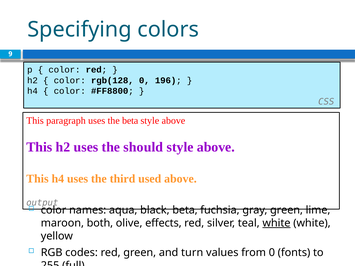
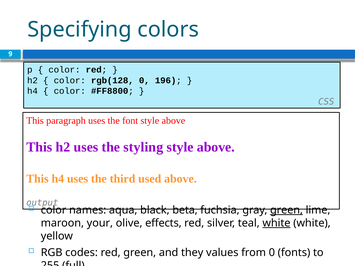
the beta: beta -> font
should: should -> styling
green at (287, 210) underline: none -> present
both: both -> your
turn: turn -> they
